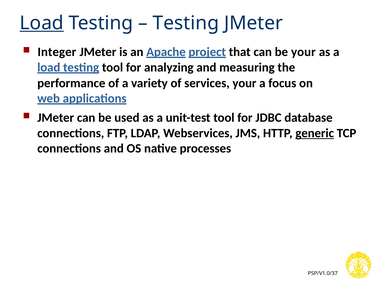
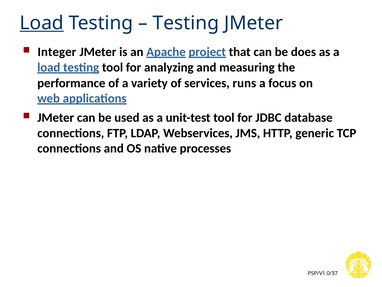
be your: your -> does
services your: your -> runs
generic underline: present -> none
